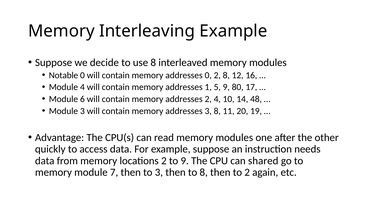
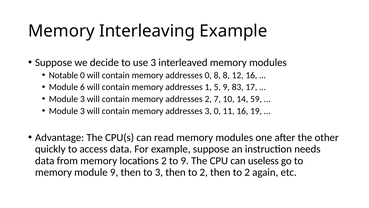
use 8: 8 -> 3
0 2: 2 -> 8
Module 4: 4 -> 6
80: 80 -> 83
6 at (82, 99): 6 -> 3
2 4: 4 -> 7
48: 48 -> 59
3 8: 8 -> 0
11 20: 20 -> 16
shared: shared -> useless
module 7: 7 -> 9
3 then to 8: 8 -> 2
